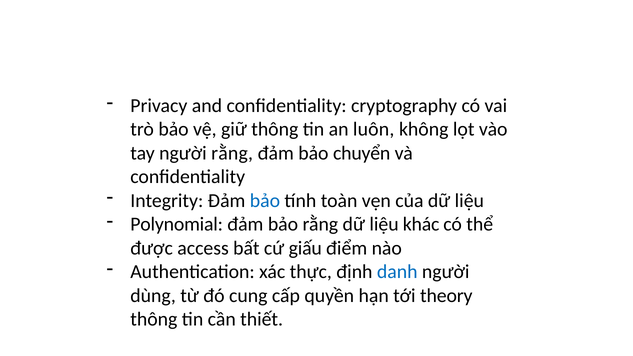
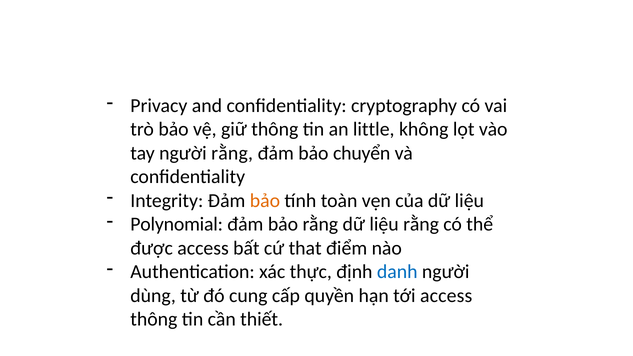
luôn: luôn -> little
bảo at (265, 201) colour: blue -> orange
liệu khác: khác -> rằng
giấu: giấu -> that
tới theory: theory -> access
